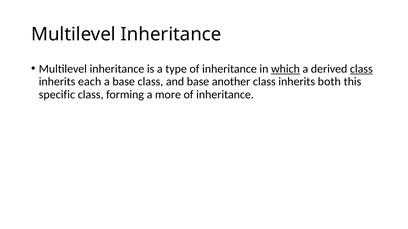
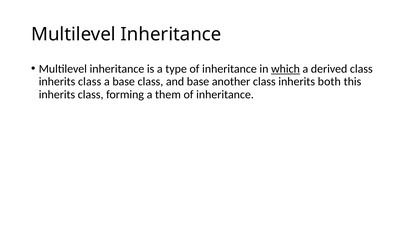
class at (361, 69) underline: present -> none
each at (90, 82): each -> class
specific at (57, 95): specific -> inherits
more: more -> them
